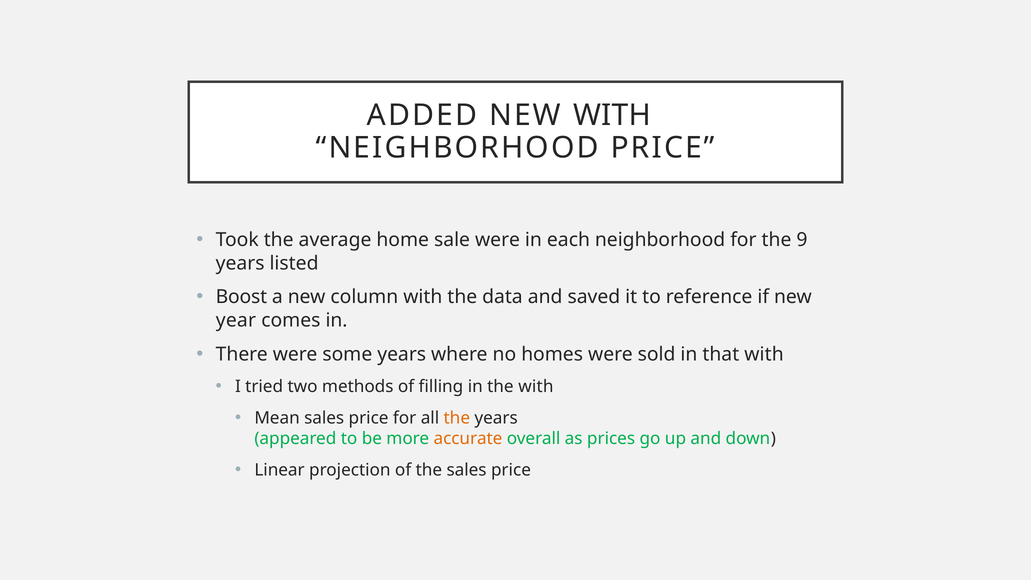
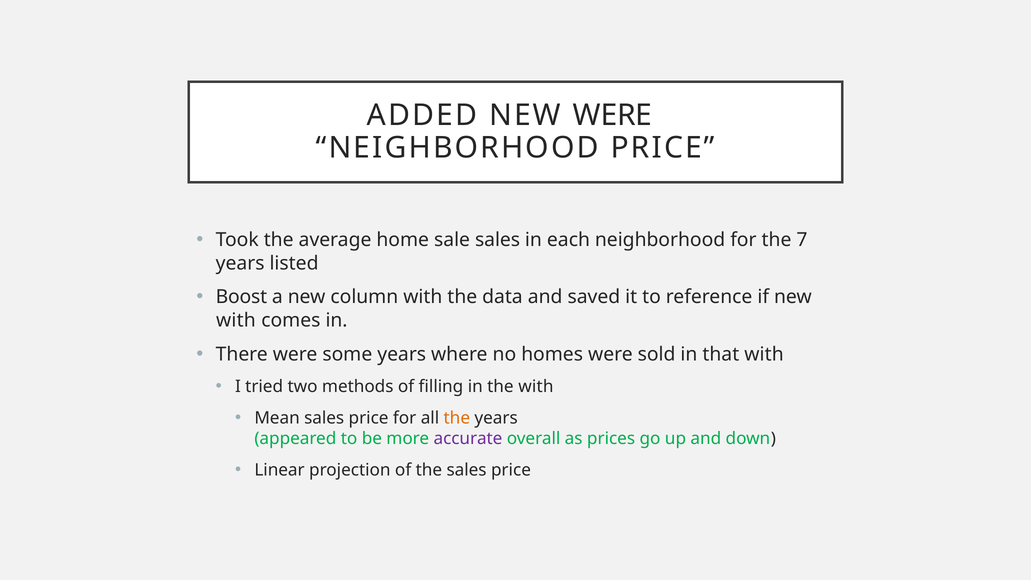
NEW WITH: WITH -> WERE
sale were: were -> sales
9: 9 -> 7
year at (236, 320): year -> with
accurate colour: orange -> purple
